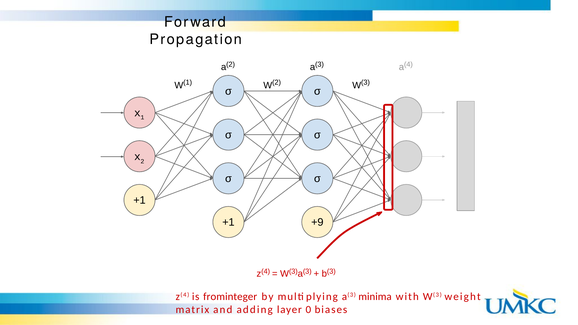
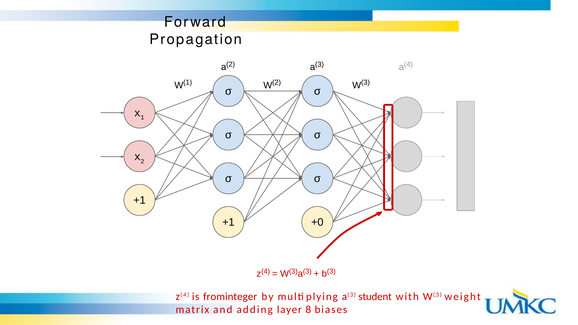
+9: +9 -> +0
minima: minima -> student
0: 0 -> 8
